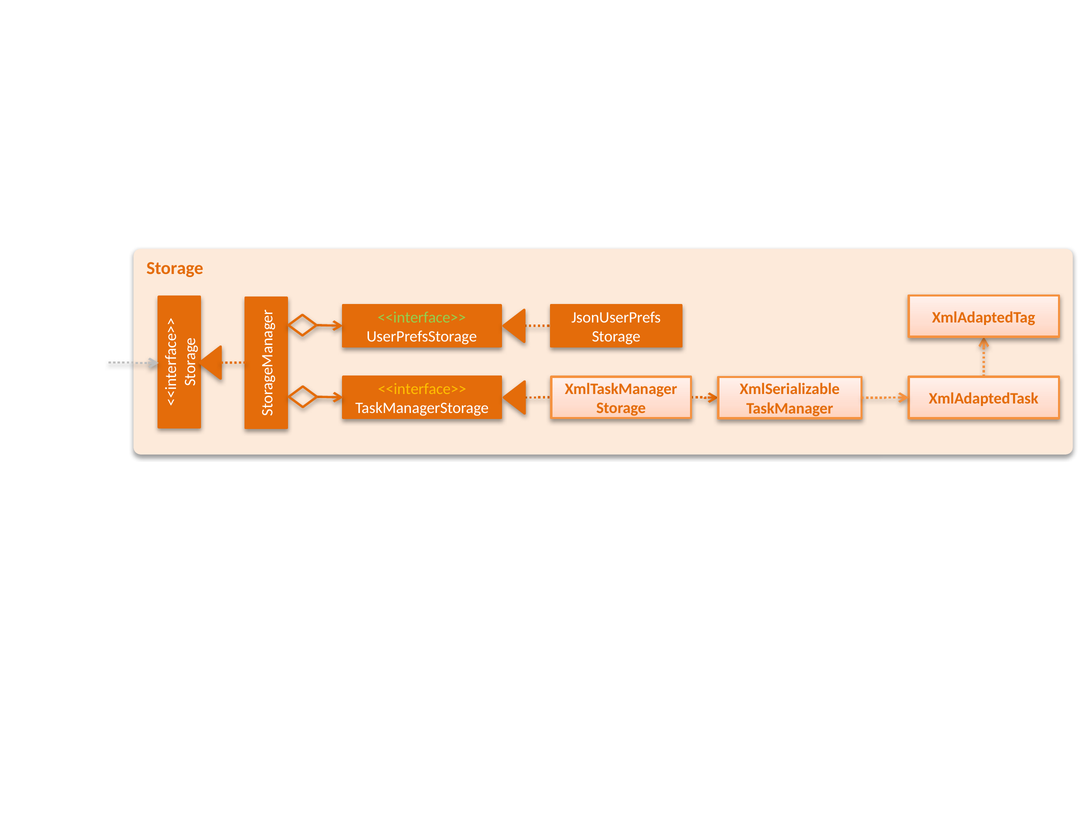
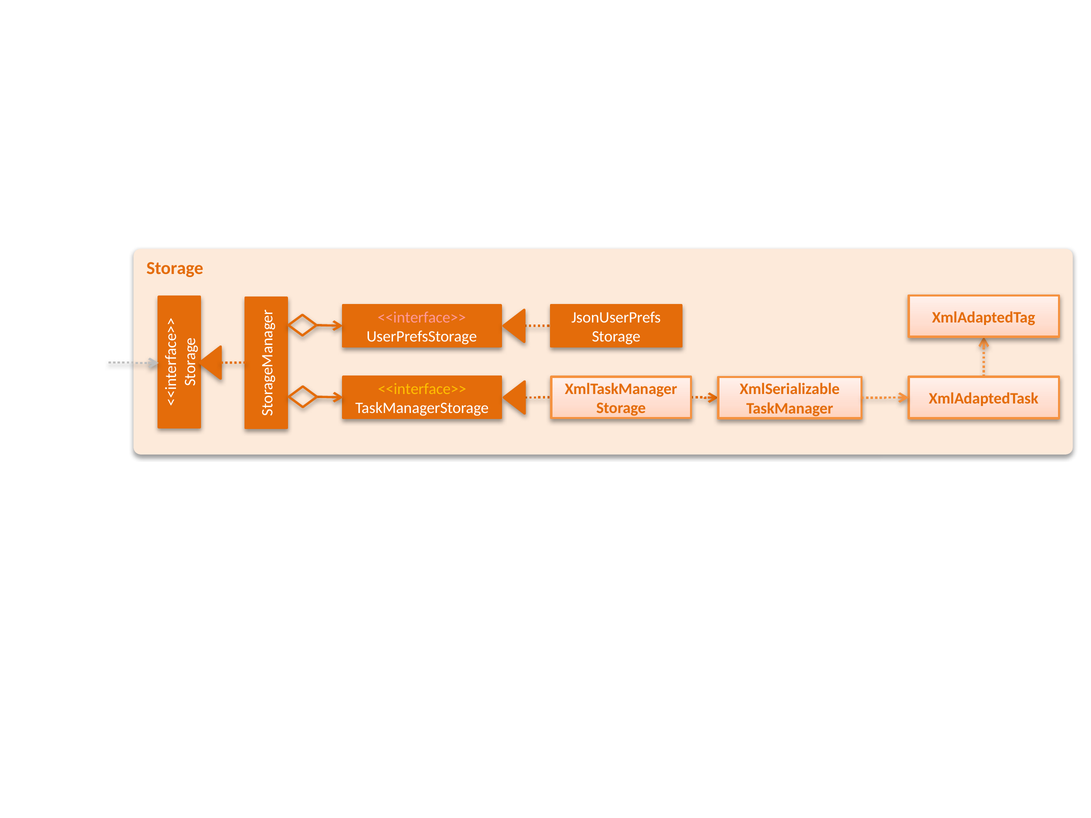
<<interface>> at (422, 317) colour: light green -> pink
